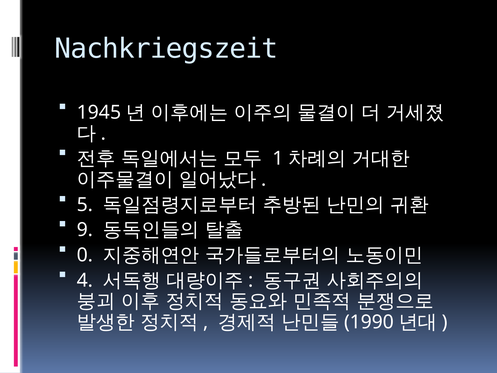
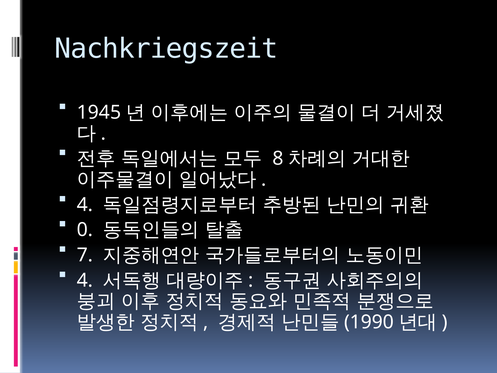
1: 1 -> 8
5 at (85, 205): 5 -> 4
9: 9 -> 0
0: 0 -> 7
